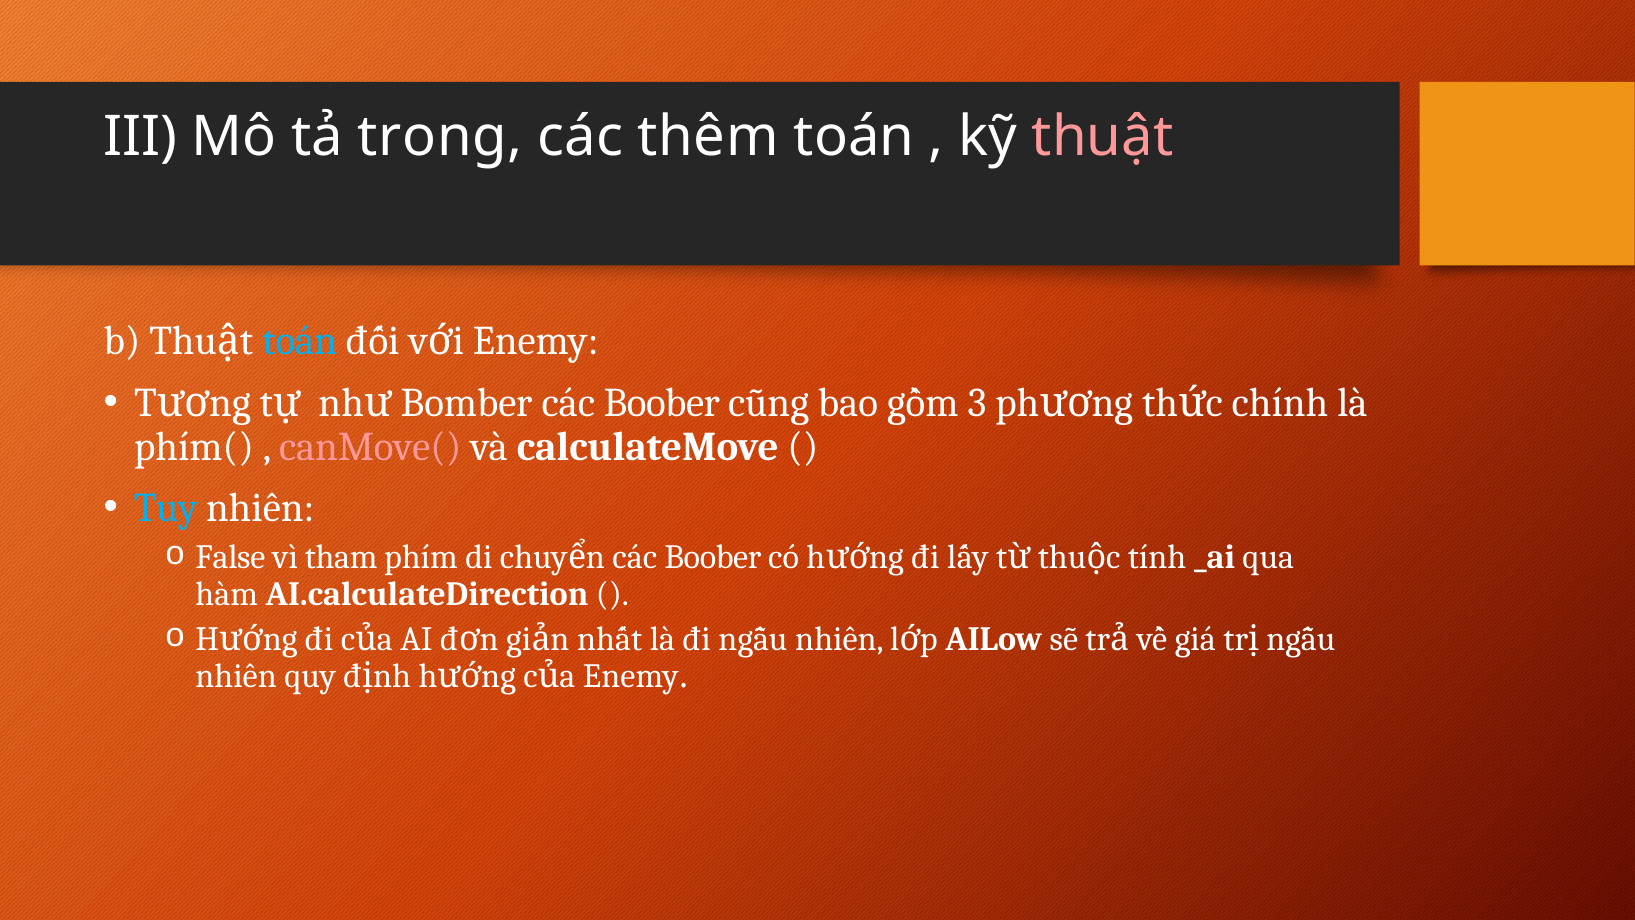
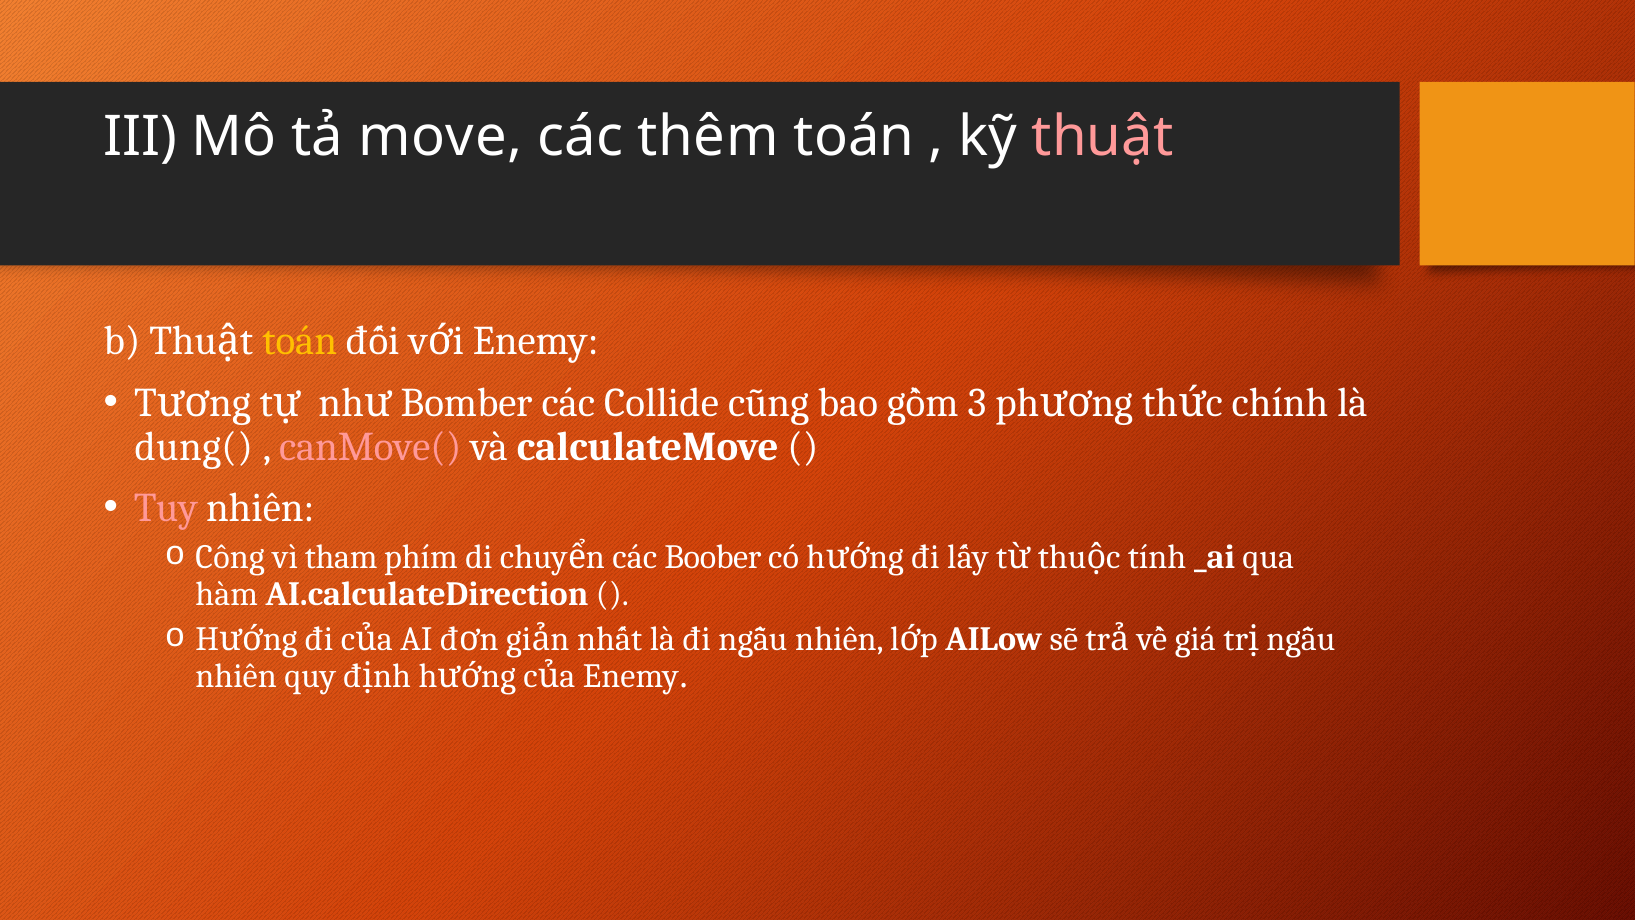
trong: trong -> move
toán at (300, 341) colour: light blue -> yellow
Bomber các Boober: Boober -> Collide
phím(: phím( -> dung(
Tuy colour: light blue -> pink
False: False -> Công
